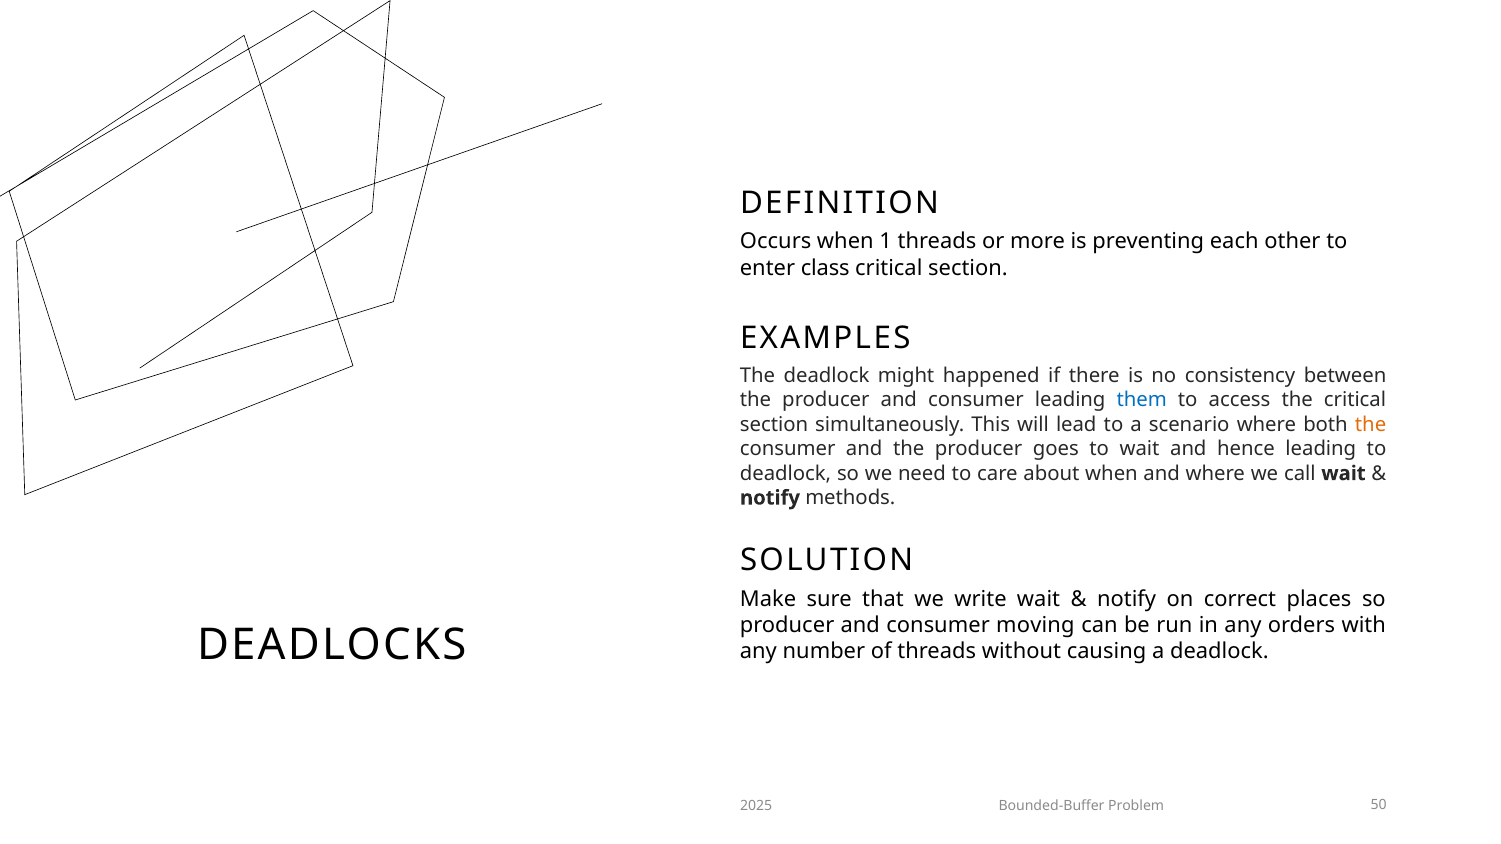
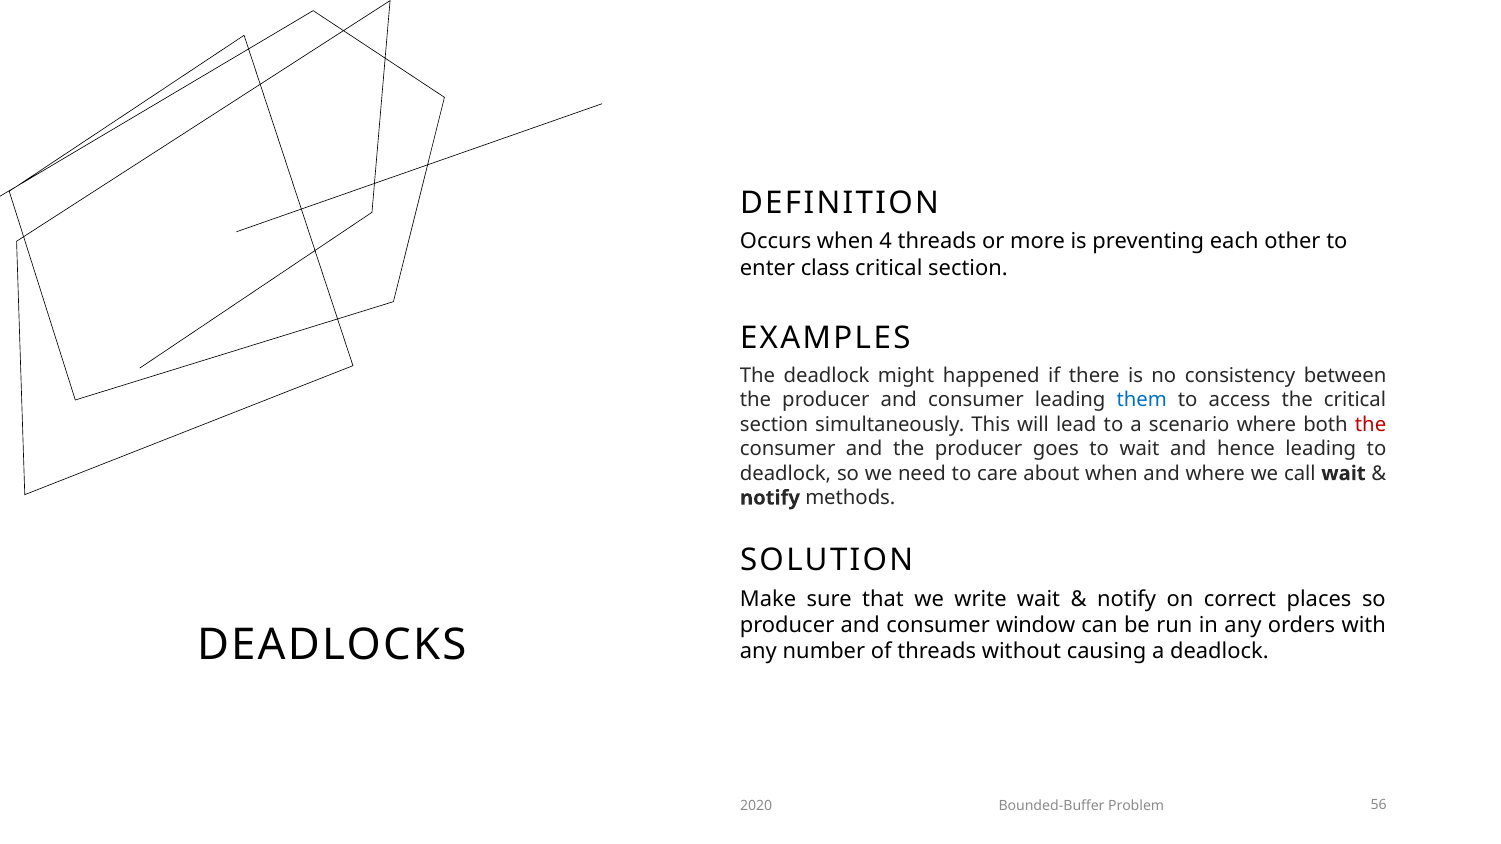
1: 1 -> 4
the at (1371, 425) colour: orange -> red
moving: moving -> window
2025: 2025 -> 2020
50: 50 -> 56
